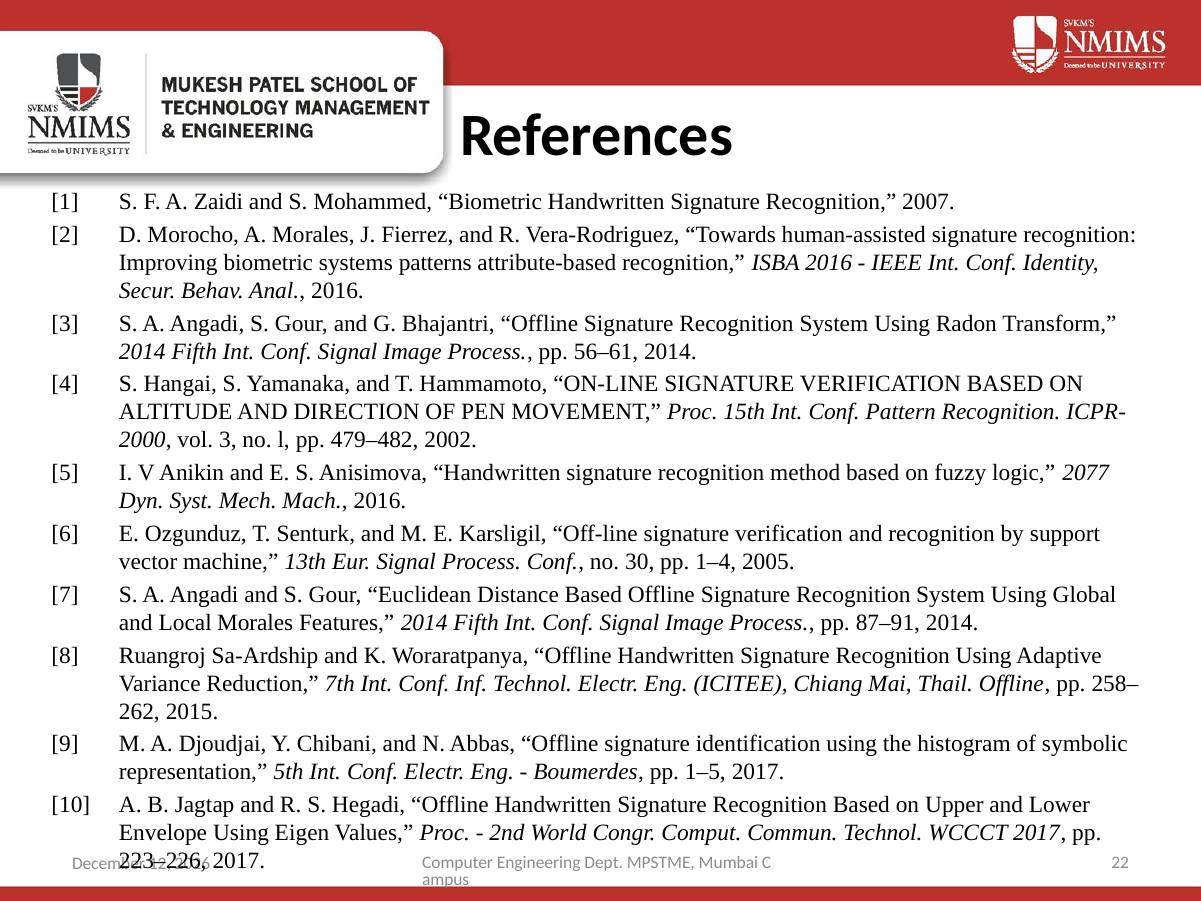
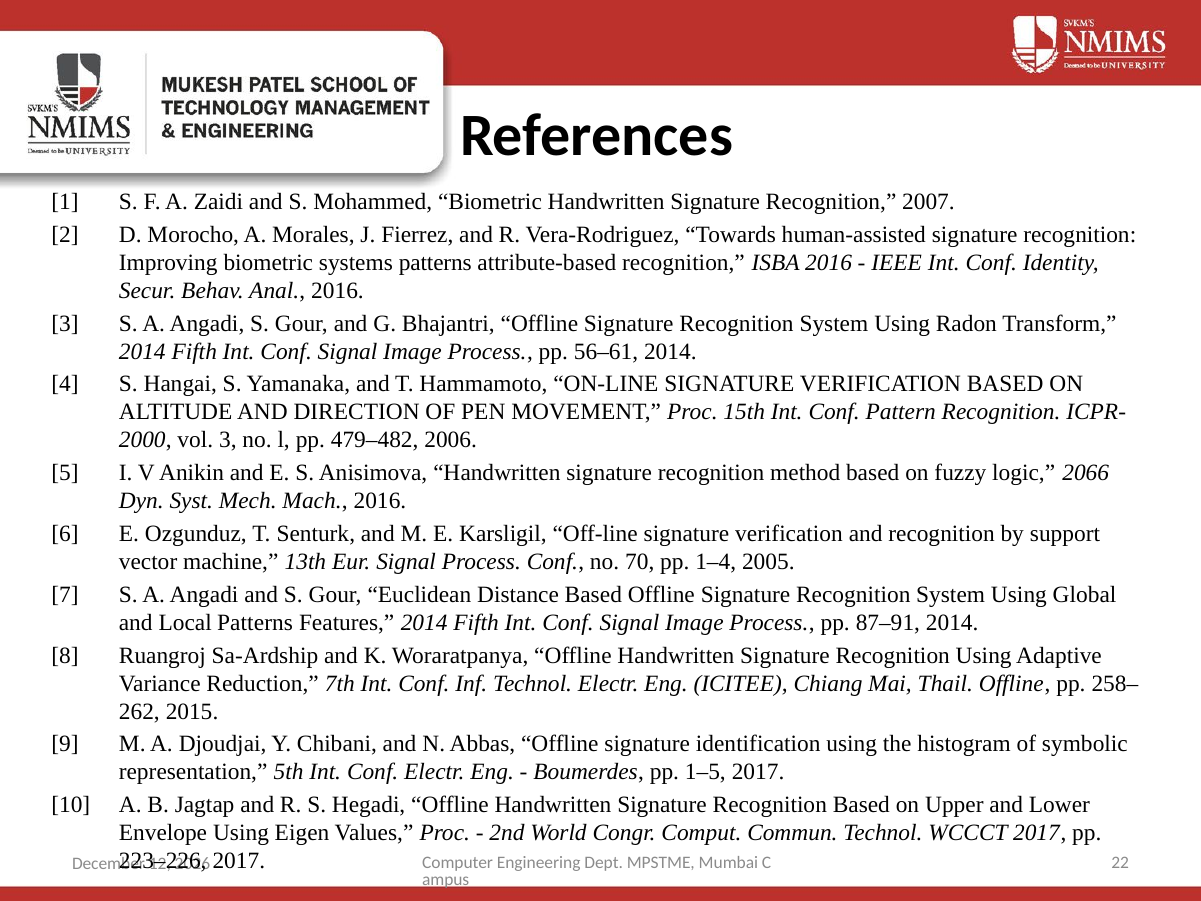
2002: 2002 -> 2006
2077: 2077 -> 2066
30: 30 -> 70
Local Morales: Morales -> Patterns
